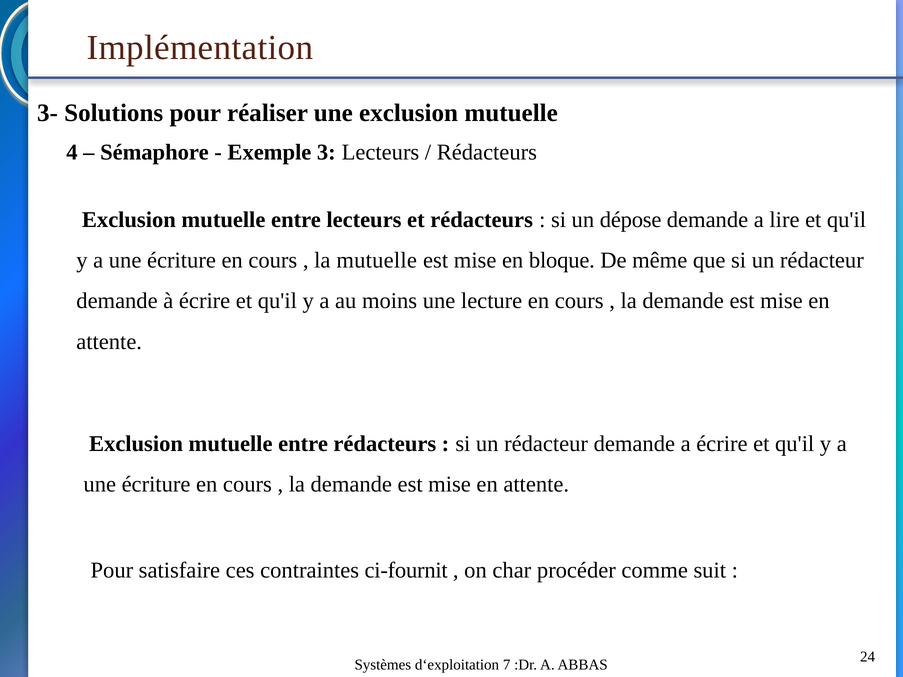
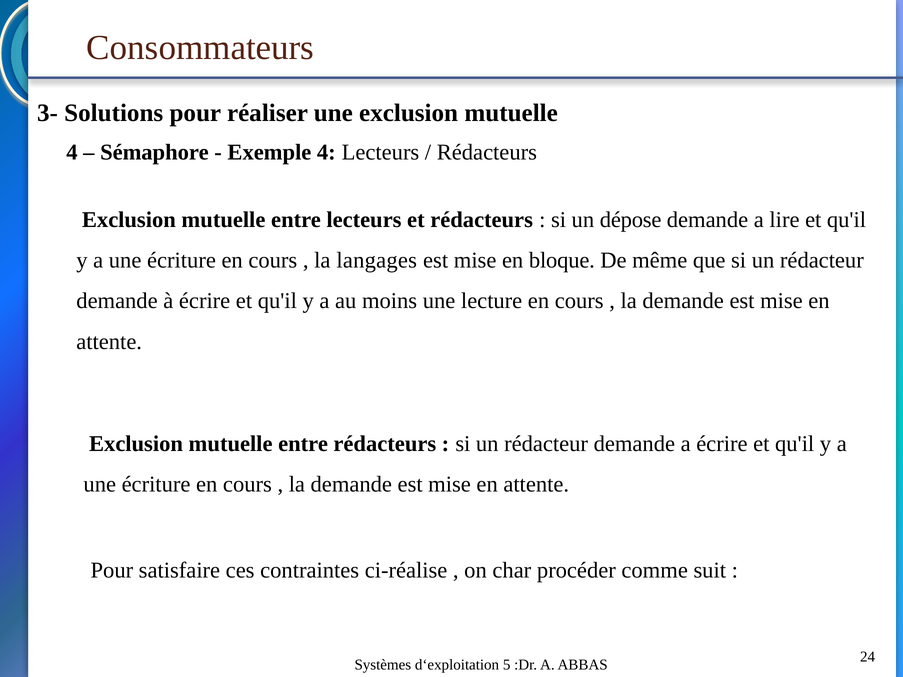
Implémentation: Implémentation -> Consommateurs
Exemple 3: 3 -> 4
la mutuelle: mutuelle -> langages
ci-fournit: ci-fournit -> ci-réalise
7: 7 -> 5
